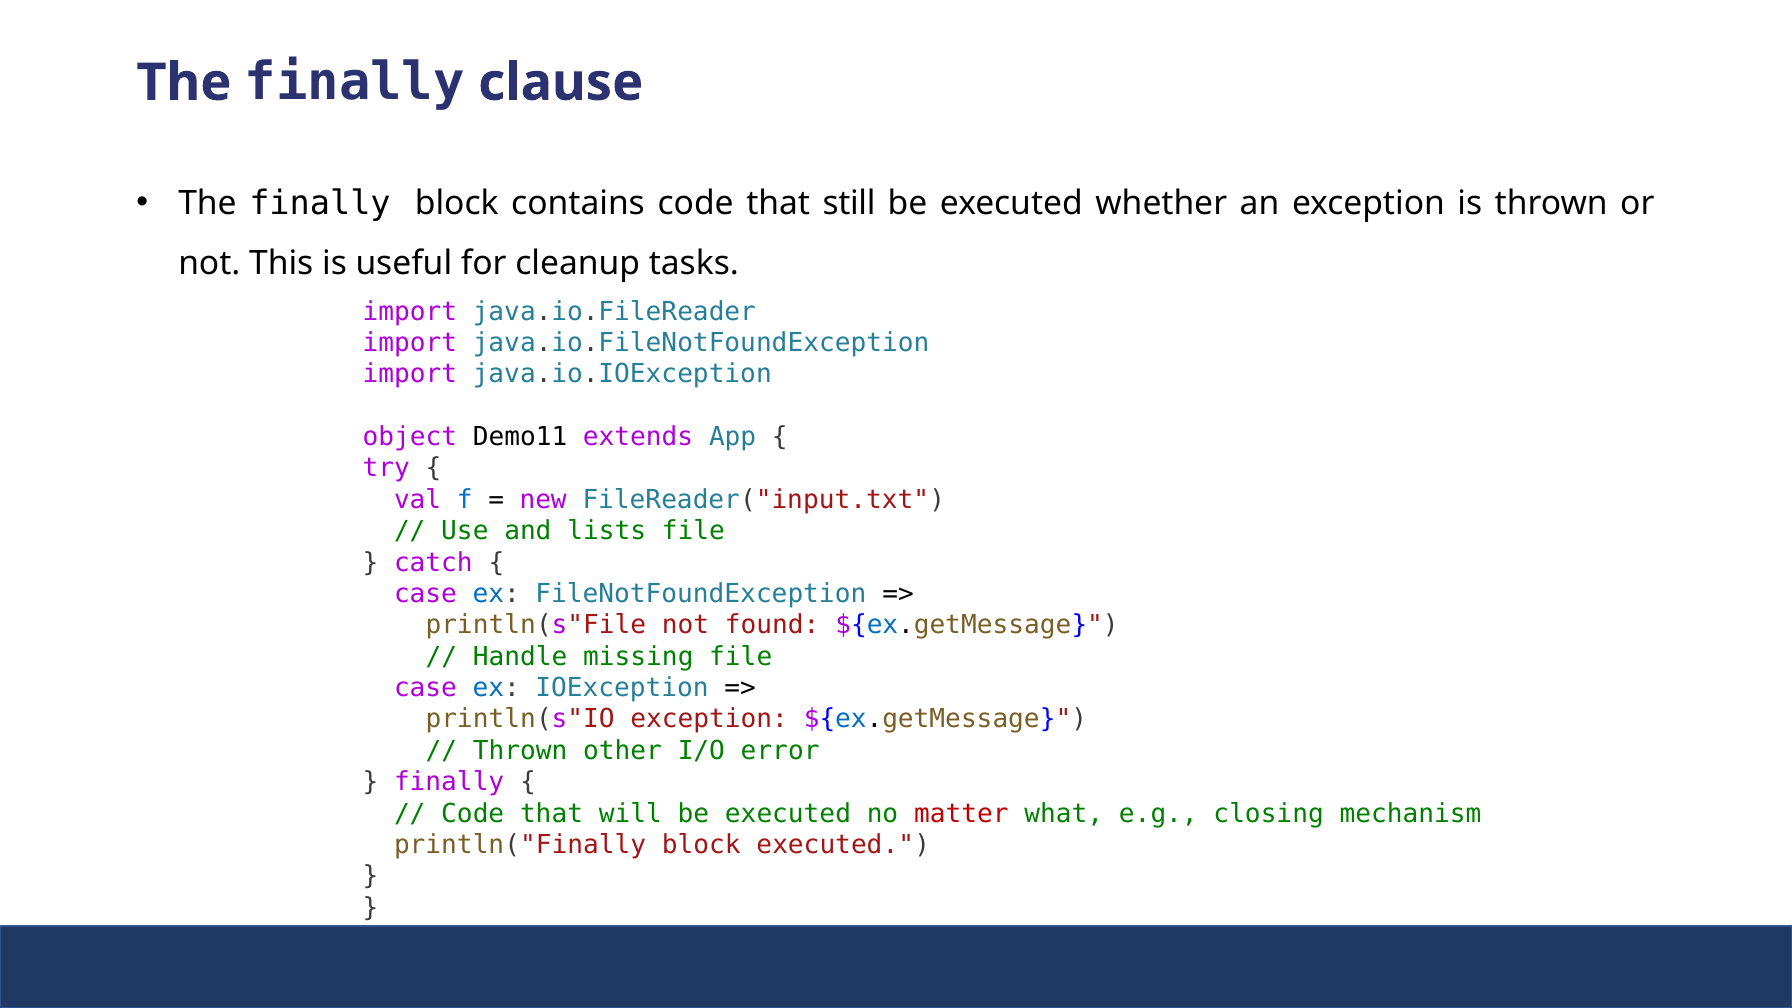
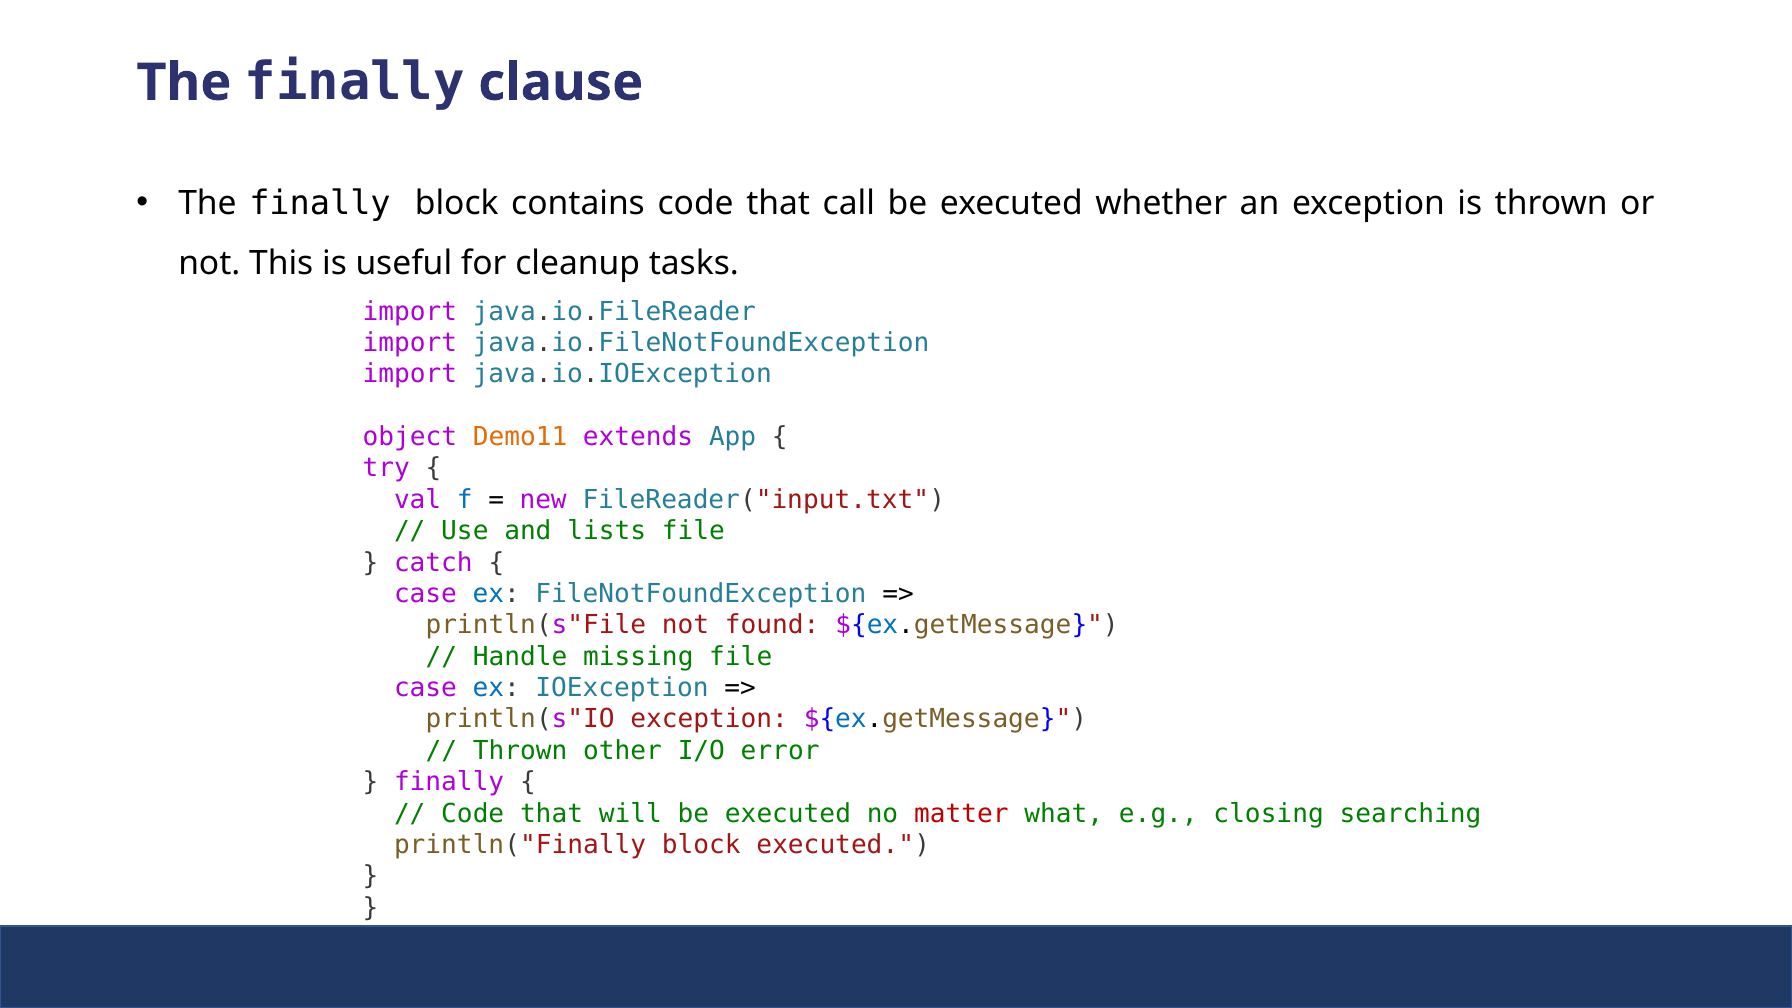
still: still -> call
Demo11 colour: black -> orange
mechanism: mechanism -> searching
